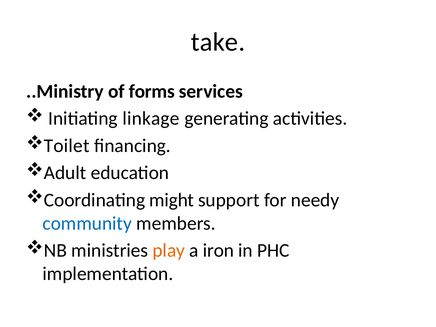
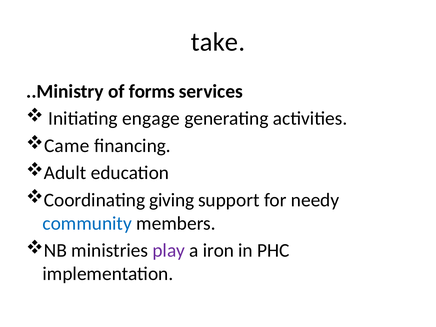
linkage: linkage -> engage
Toilet: Toilet -> Came
might: might -> giving
play colour: orange -> purple
